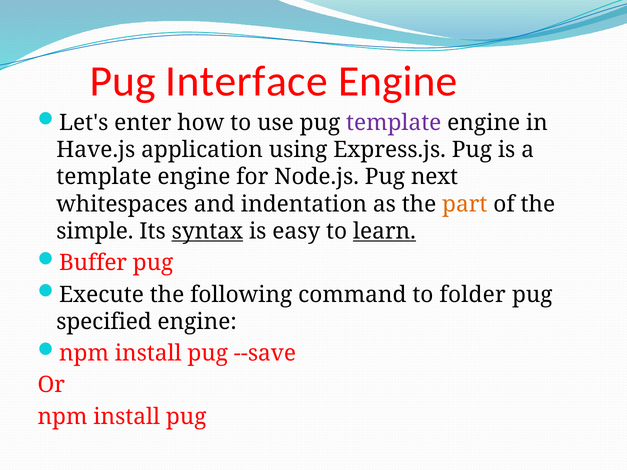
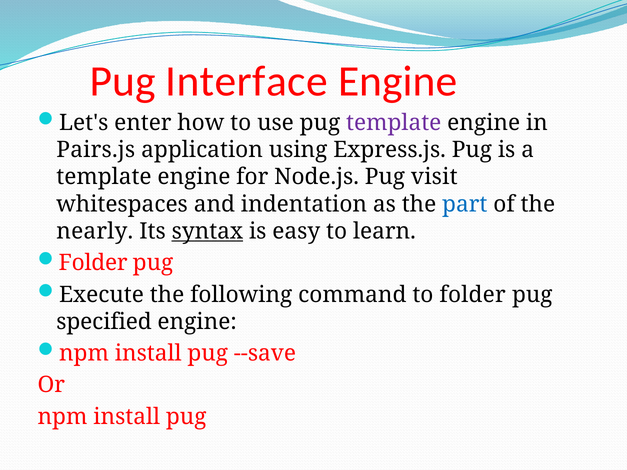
Have.js: Have.js -> Pairs.js
next: next -> visit
part colour: orange -> blue
simple: simple -> nearly
learn underline: present -> none
Buffer at (93, 263): Buffer -> Folder
